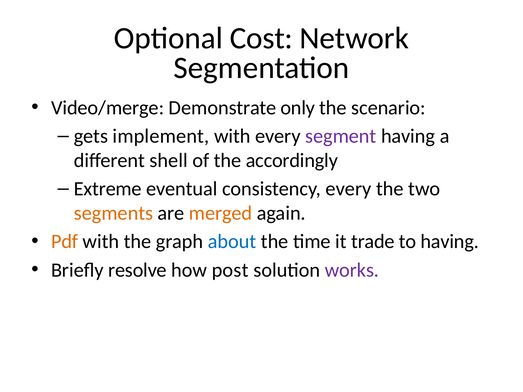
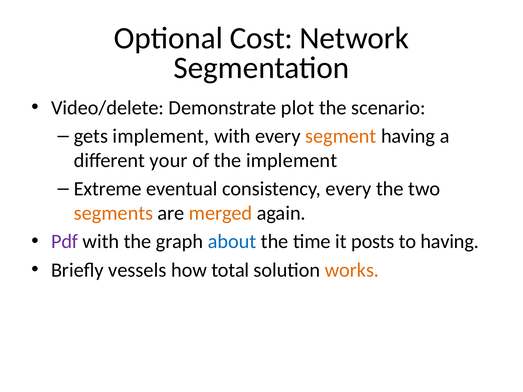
Video/merge: Video/merge -> Video/delete
only: only -> plot
segment colour: purple -> orange
shell: shell -> your
the accordingly: accordingly -> implement
Pdf colour: orange -> purple
trade: trade -> posts
resolve: resolve -> vessels
post: post -> total
works colour: purple -> orange
